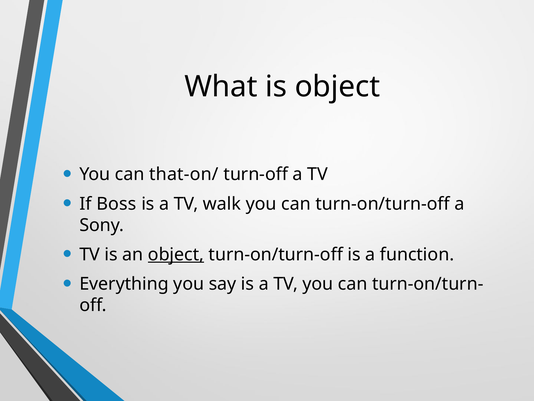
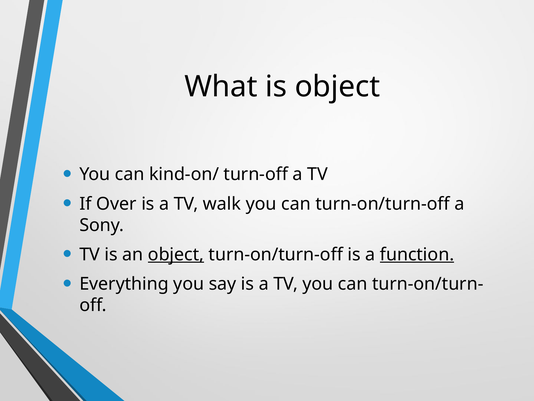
that-on/: that-on/ -> kind-on/
Boss: Boss -> Over
function underline: none -> present
